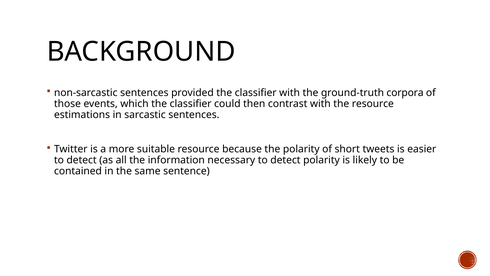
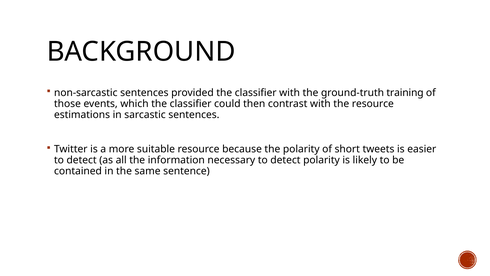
corpora: corpora -> training
